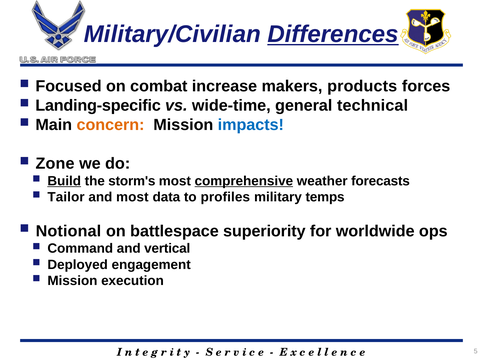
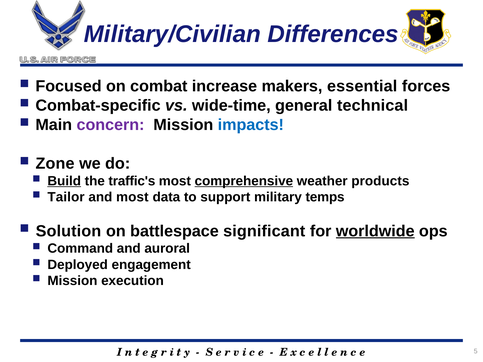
Differences underline: present -> none
products: products -> essential
Landing-specific: Landing-specific -> Combat-specific
concern colour: orange -> purple
storm's: storm's -> traffic's
forecasts: forecasts -> products
profiles: profiles -> support
Notional: Notional -> Solution
superiority: superiority -> significant
worldwide underline: none -> present
vertical: vertical -> auroral
